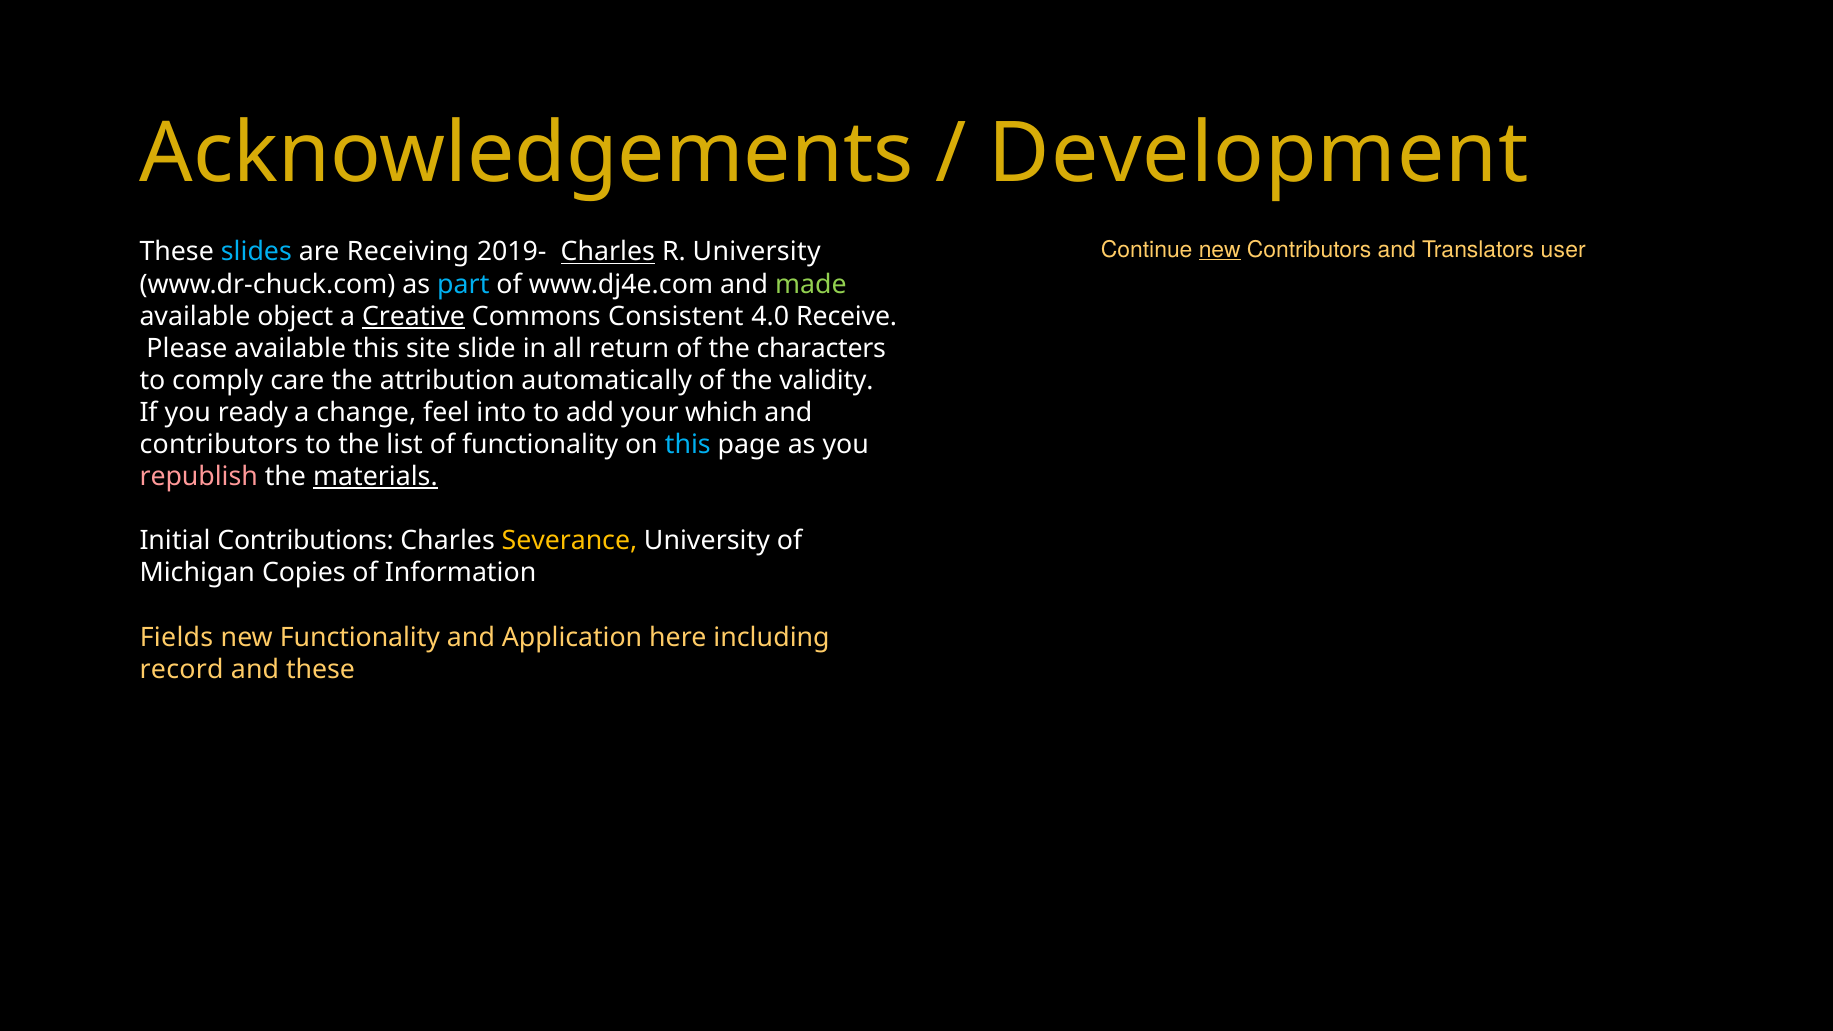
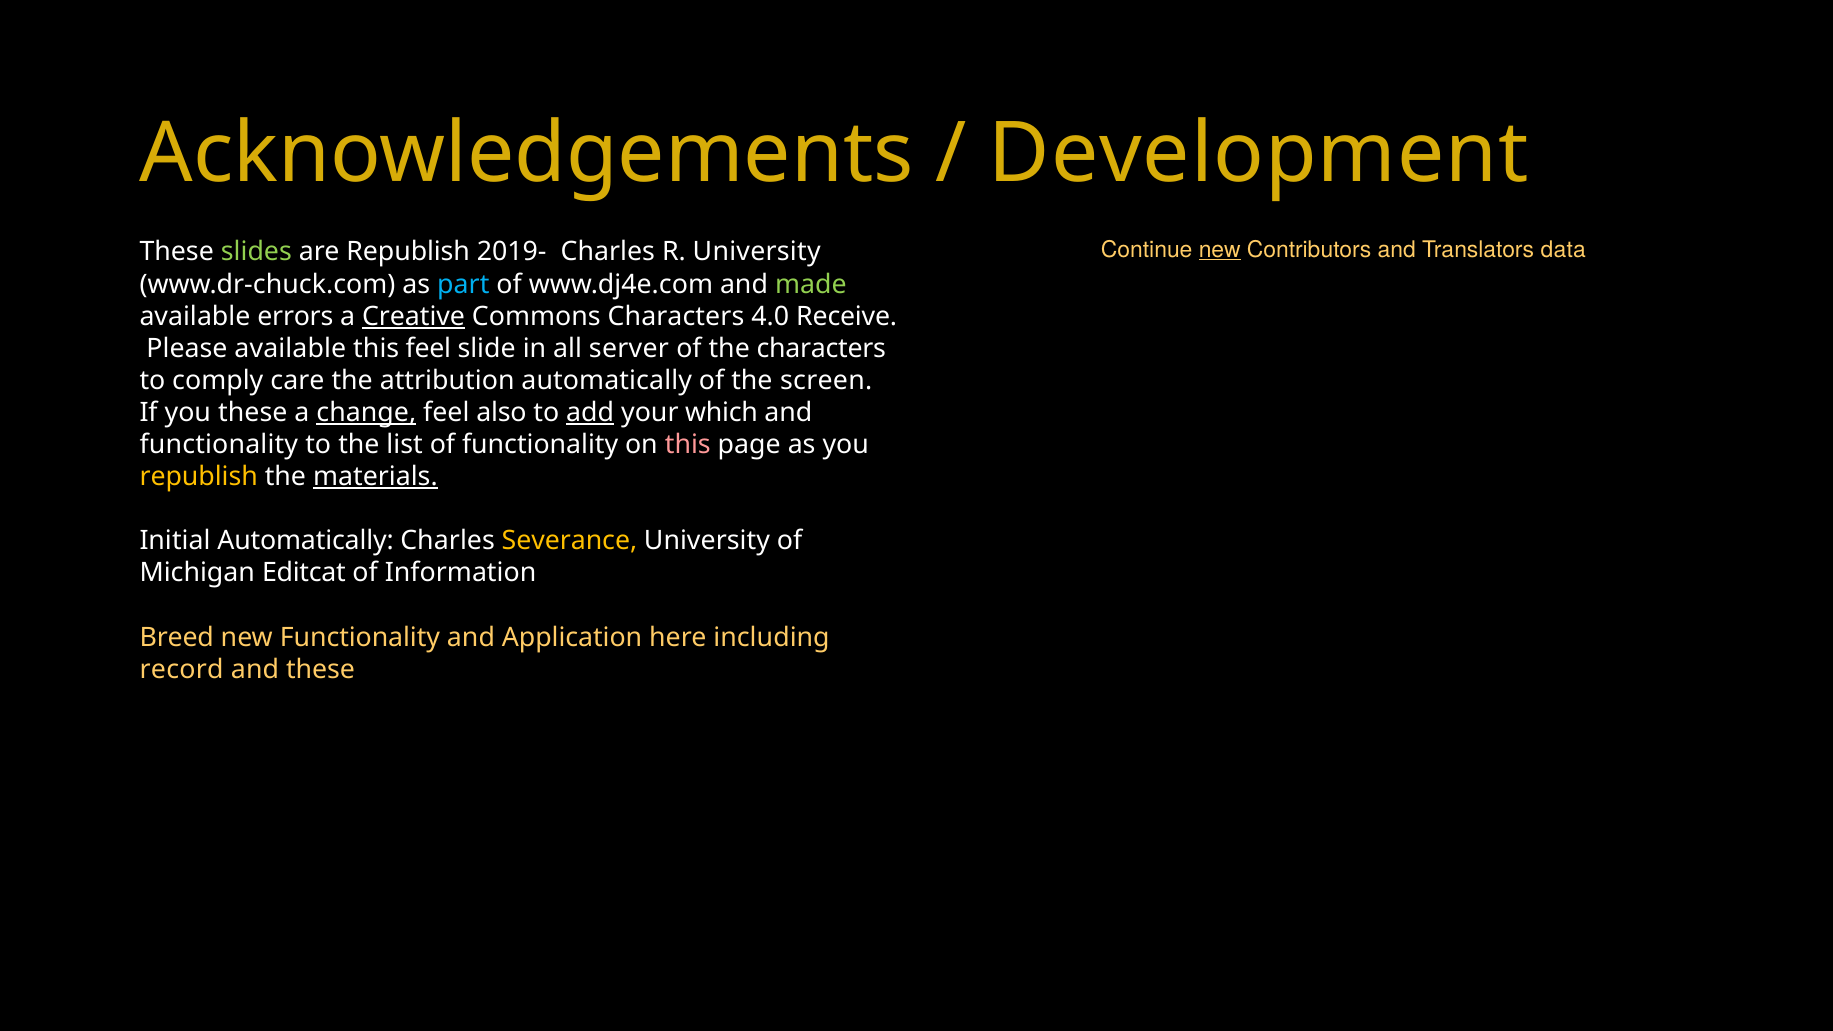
user: user -> data
slides colour: light blue -> light green
are Receiving: Receiving -> Republish
Charles at (608, 252) underline: present -> none
object: object -> errors
Commons Consistent: Consistent -> Characters
this site: site -> feel
return: return -> server
validity: validity -> screen
you ready: ready -> these
change underline: none -> present
into: into -> also
add underline: none -> present
contributors at (219, 445): contributors -> functionality
this at (688, 445) colour: light blue -> pink
republish at (199, 477) colour: pink -> yellow
Initial Contributions: Contributions -> Automatically
Copies: Copies -> Editcat
Fields: Fields -> Breed
